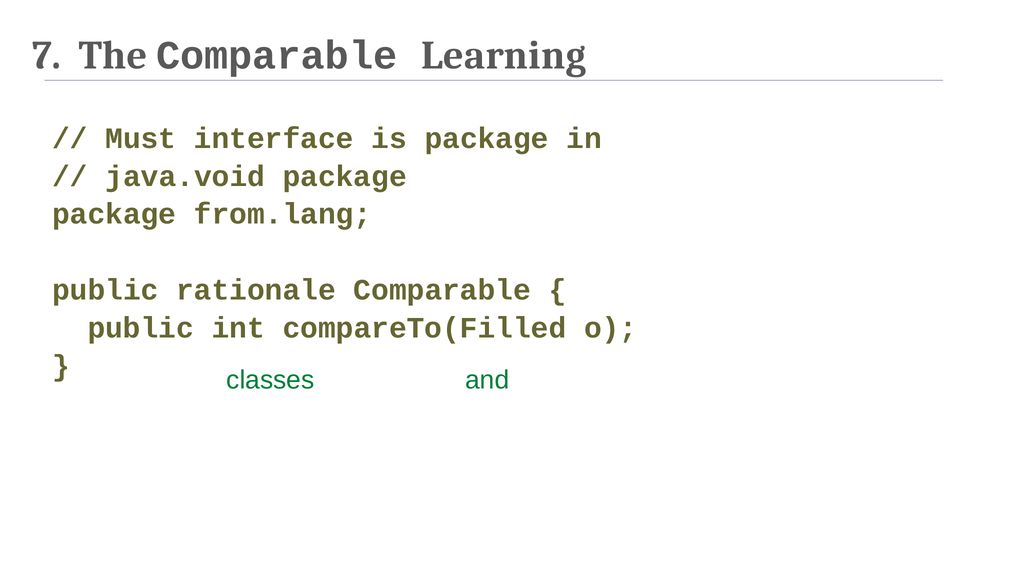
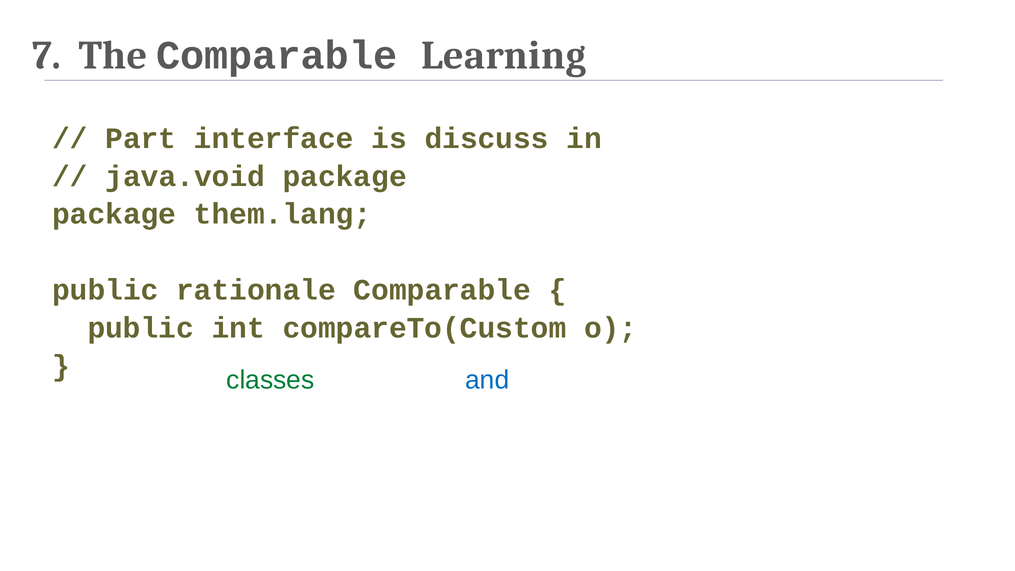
Must: Must -> Part
is package: package -> discuss
from.lang: from.lang -> them.lang
compareTo(Filled: compareTo(Filled -> compareTo(Custom
and colour: green -> blue
